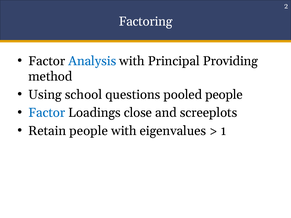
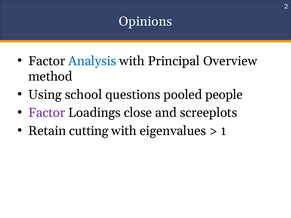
Factoring: Factoring -> Opinions
Providing: Providing -> Overview
Factor at (47, 113) colour: blue -> purple
Retain people: people -> cutting
